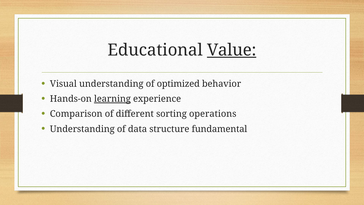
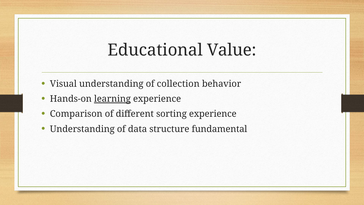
Value underline: present -> none
optimized: optimized -> collection
sorting operations: operations -> experience
